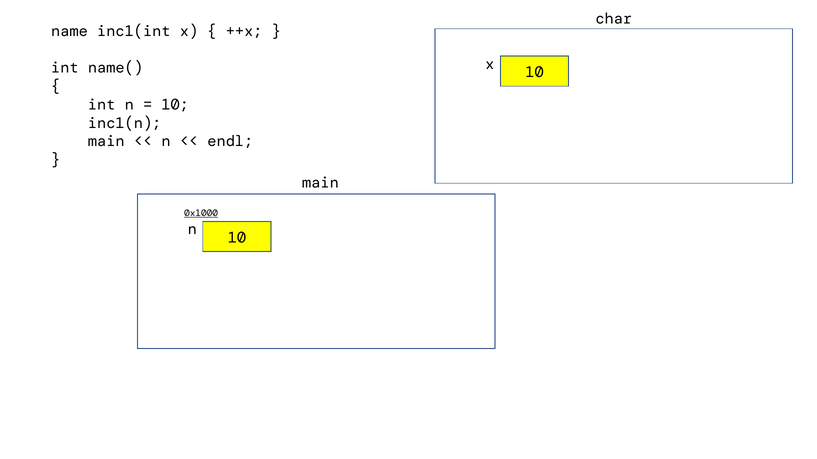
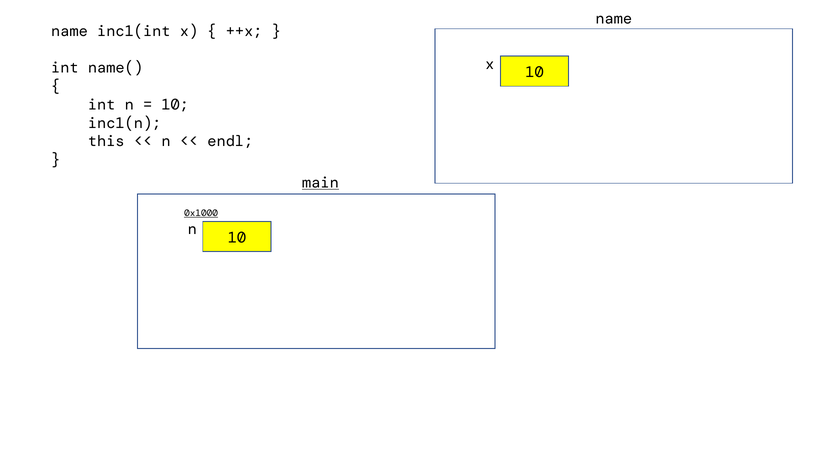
char at (614, 19): char -> name
main at (106, 142): main -> this
main at (320, 183) underline: none -> present
